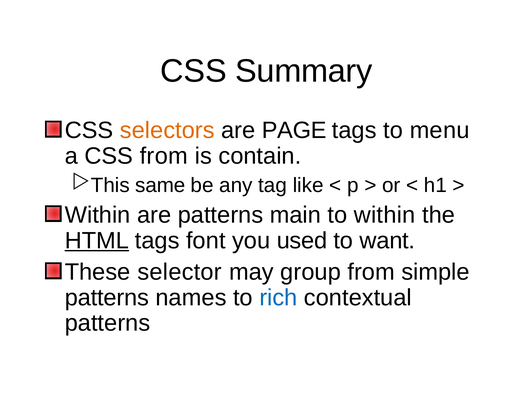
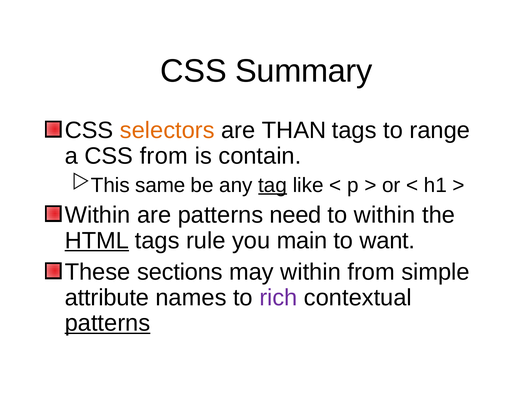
PAGE: PAGE -> THAN
menu: menu -> range
tag underline: none -> present
main: main -> need
font: font -> rule
used: used -> main
selector: selector -> sections
may group: group -> within
patterns at (107, 298): patterns -> attribute
rich colour: blue -> purple
patterns at (108, 323) underline: none -> present
